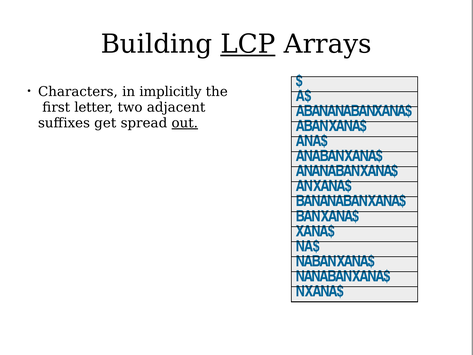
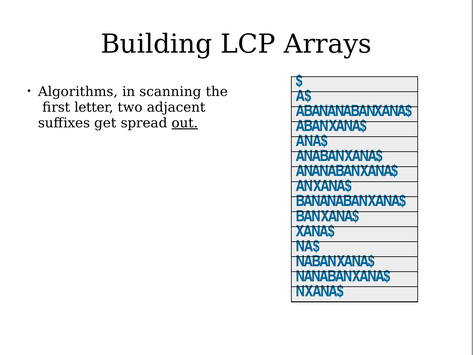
LCP underline: present -> none
Characters: Characters -> Algorithms
implicitly: implicitly -> scanning
